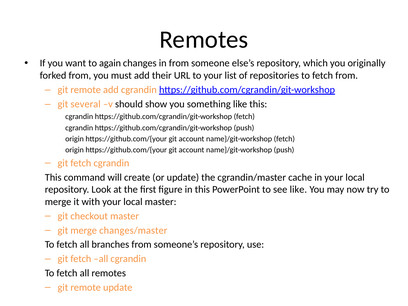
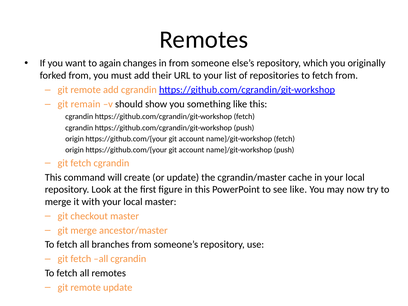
several: several -> remain
changes/master: changes/master -> ancestor/master
